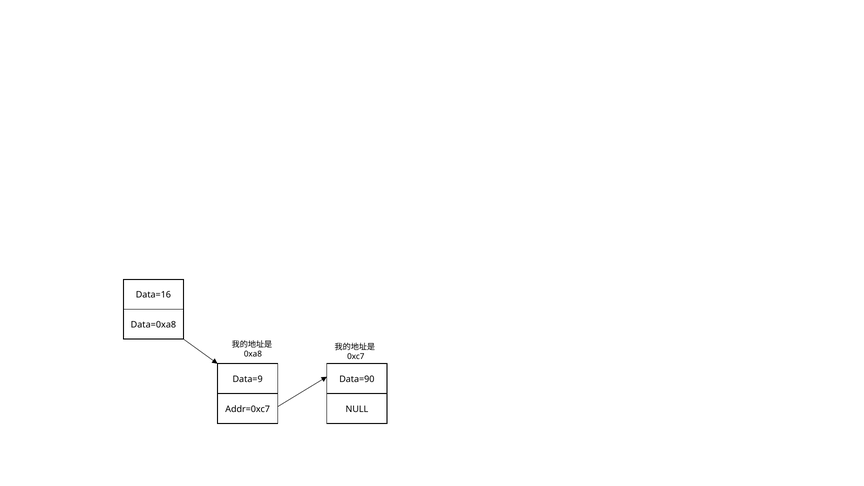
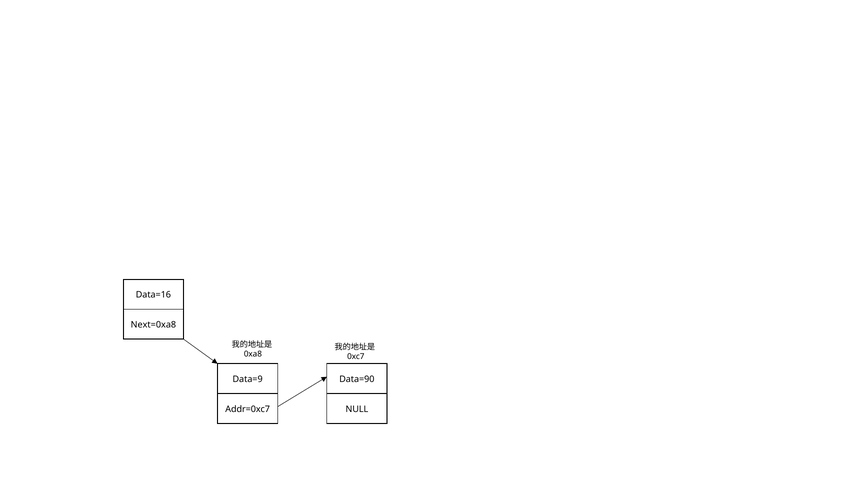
Data=0xa8: Data=0xa8 -> Next=0xa8
